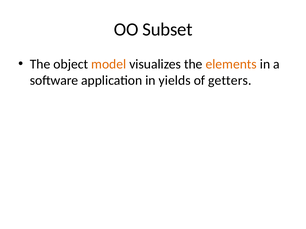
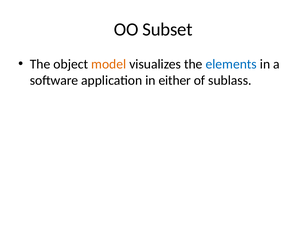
elements colour: orange -> blue
yields: yields -> either
getters: getters -> sublass
